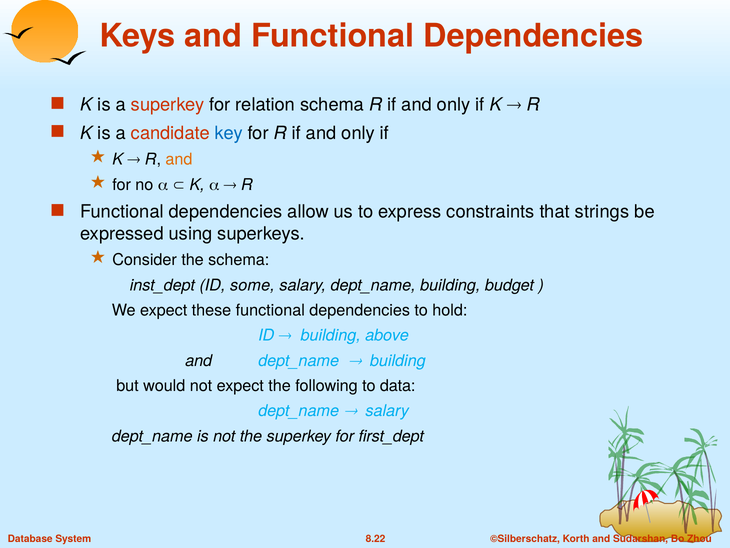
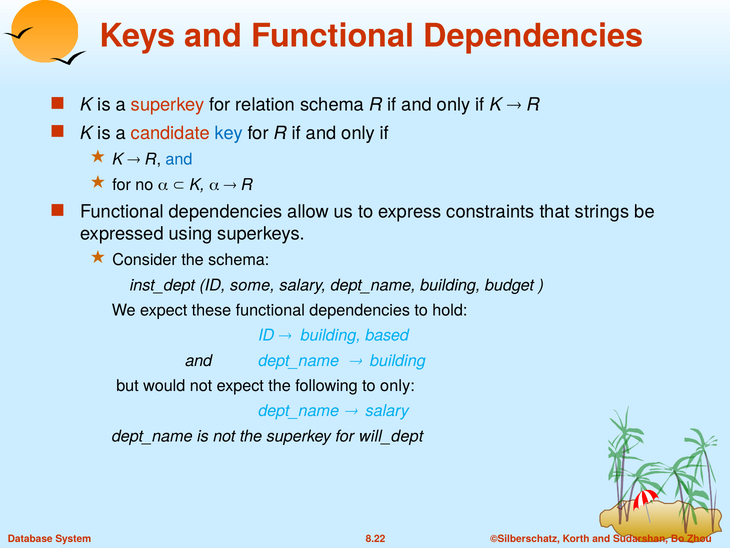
and at (179, 159) colour: orange -> blue
above: above -> based
to data: data -> only
first_dept: first_dept -> will_dept
